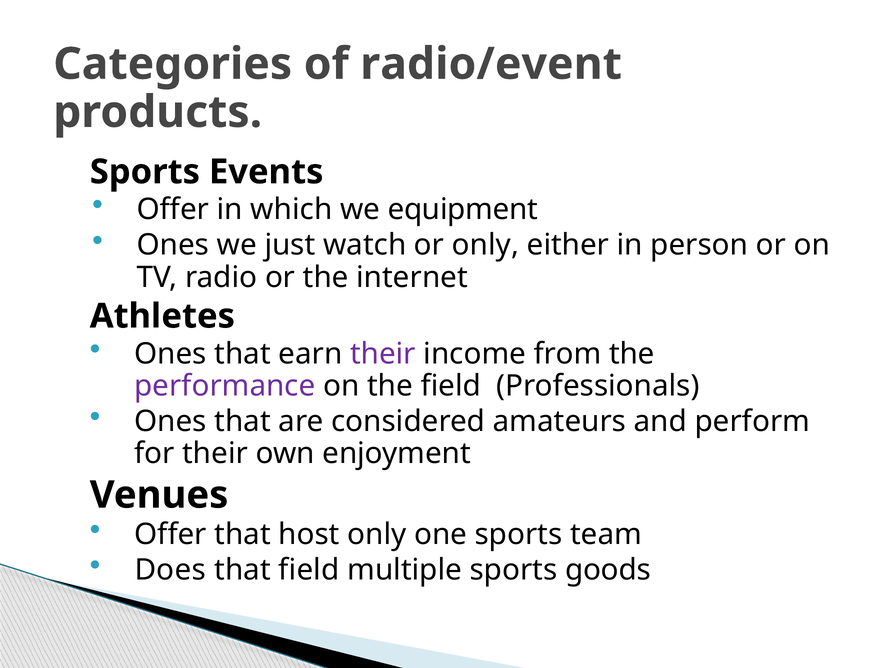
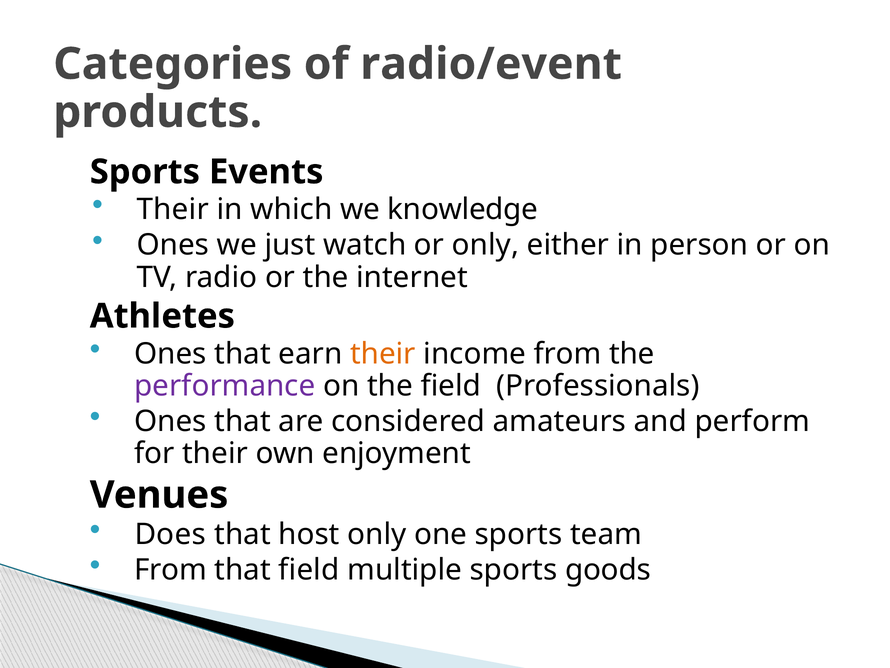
Offer at (173, 209): Offer -> Their
equipment: equipment -> knowledge
their at (383, 354) colour: purple -> orange
Offer at (170, 534): Offer -> Does
Does at (170, 569): Does -> From
